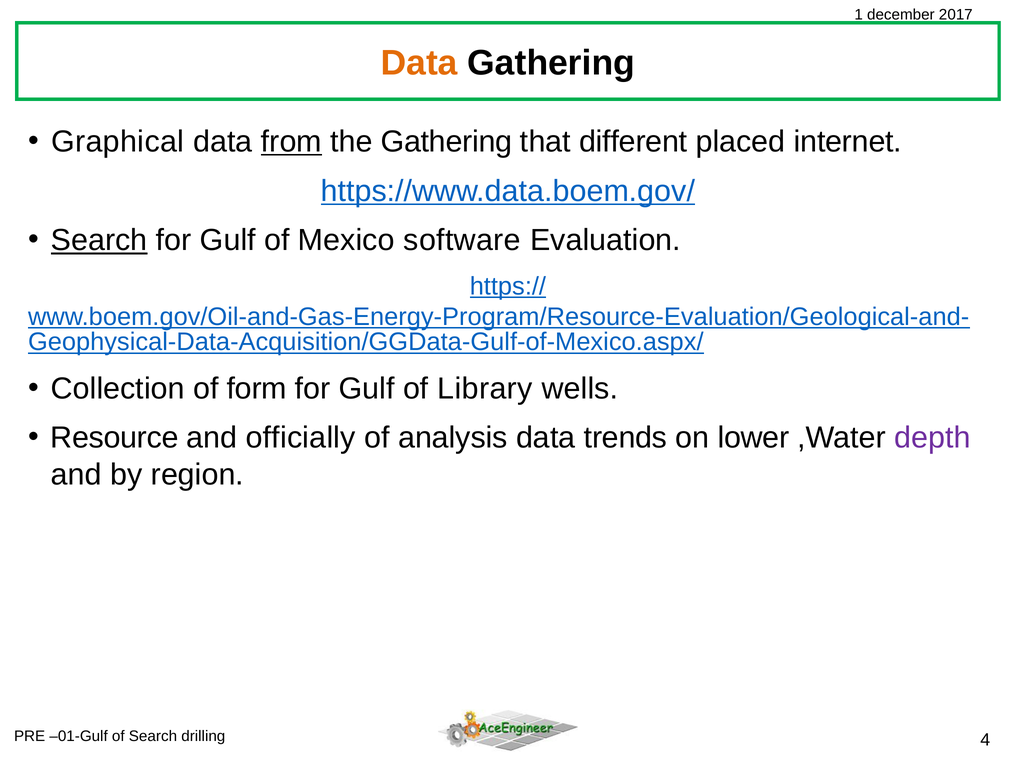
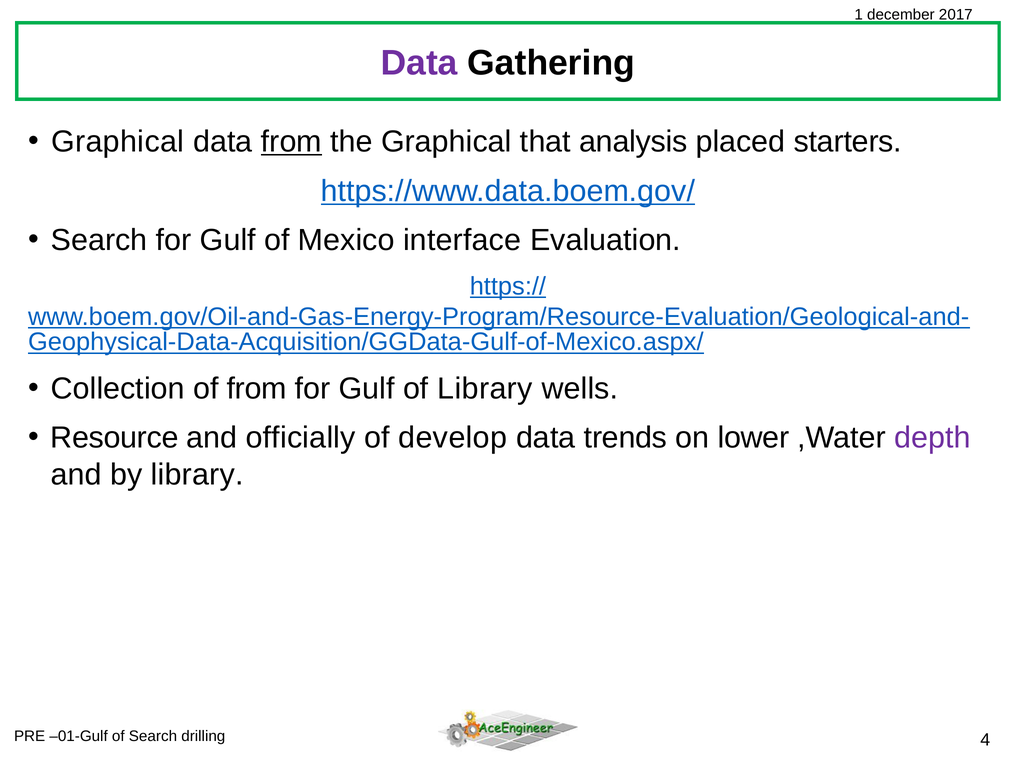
Data at (419, 63) colour: orange -> purple
the Gathering: Gathering -> Graphical
different: different -> analysis
internet: internet -> starters
Search at (99, 240) underline: present -> none
software: software -> interface
of form: form -> from
analysis: analysis -> develop
by region: region -> library
